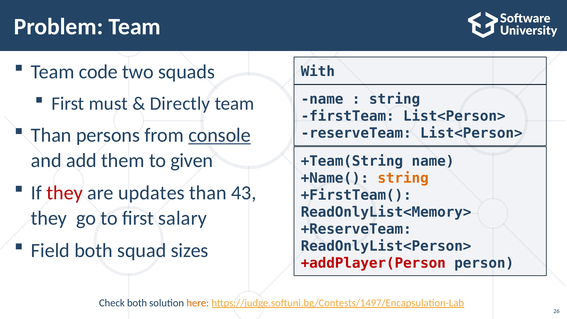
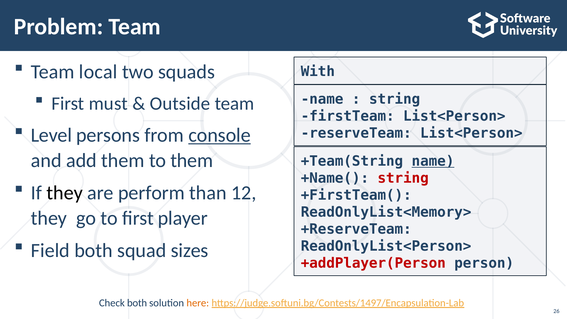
code: code -> local
Directly: Directly -> Outside
Than at (51, 135): Than -> Level
to given: given -> them
name at (433, 161) underline: none -> present
string at (403, 178) colour: orange -> red
they at (65, 193) colour: red -> black
updates: updates -> perform
43: 43 -> 12
salary: salary -> player
